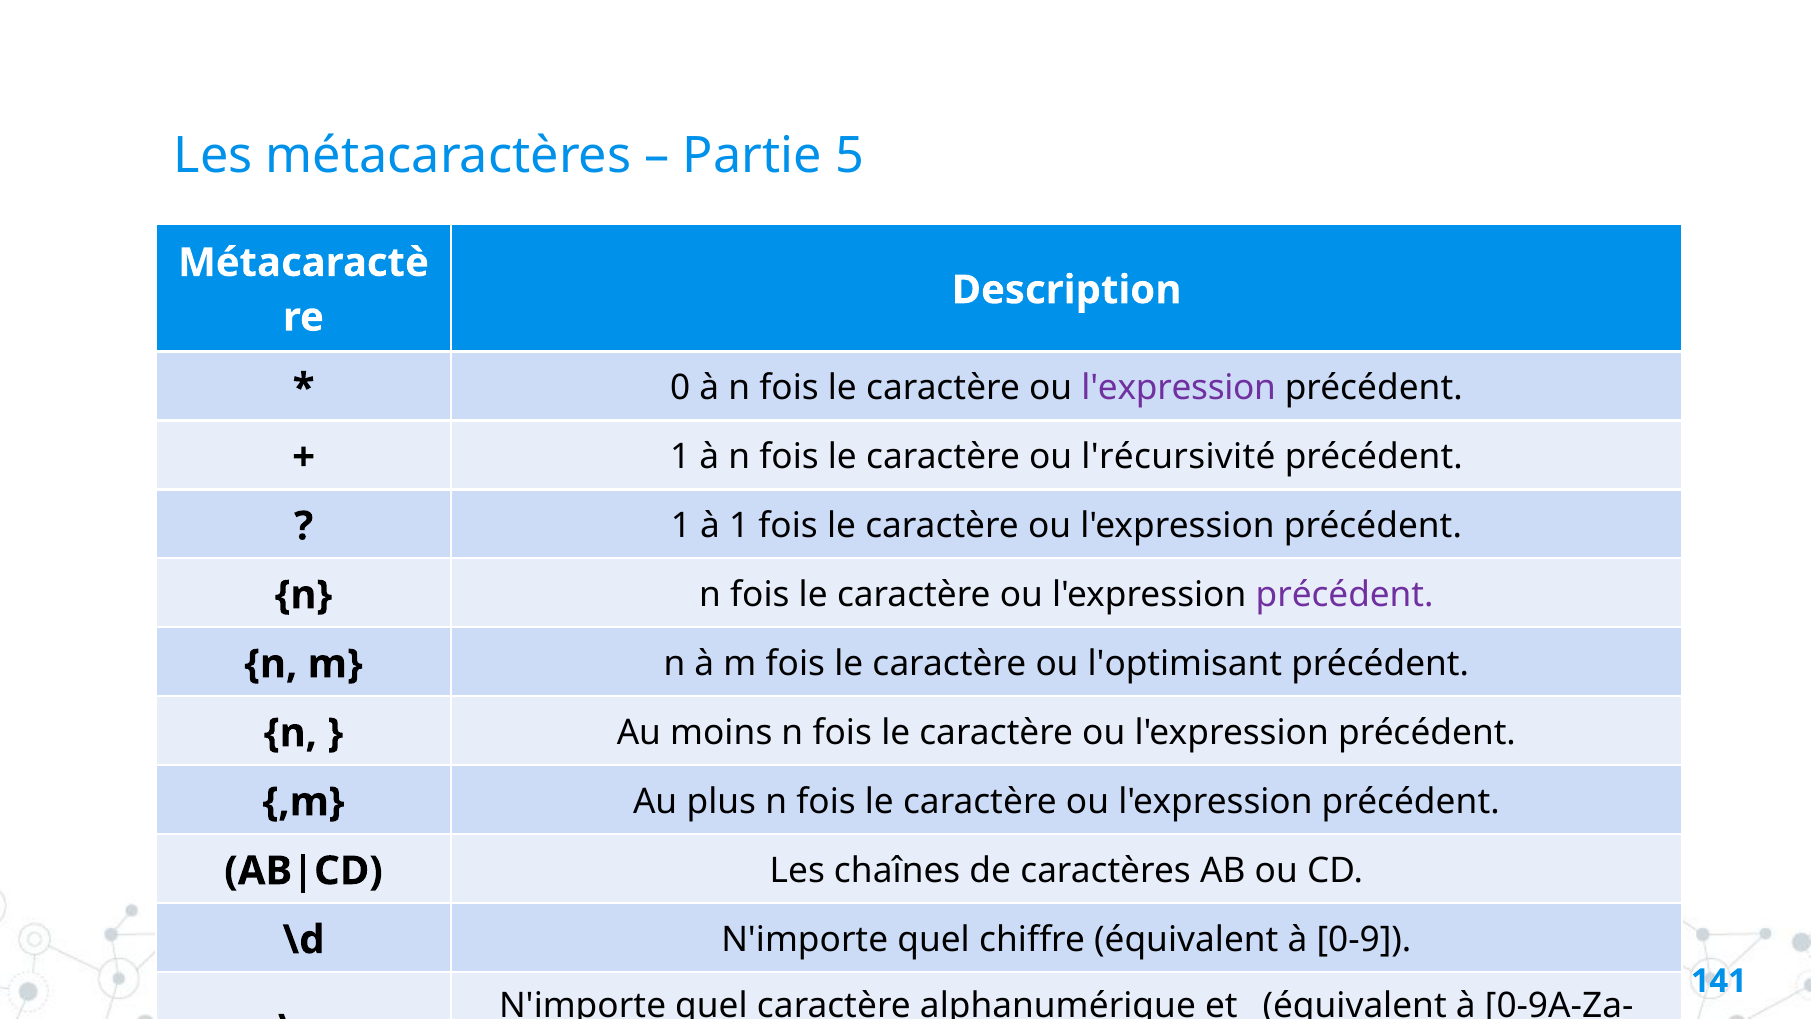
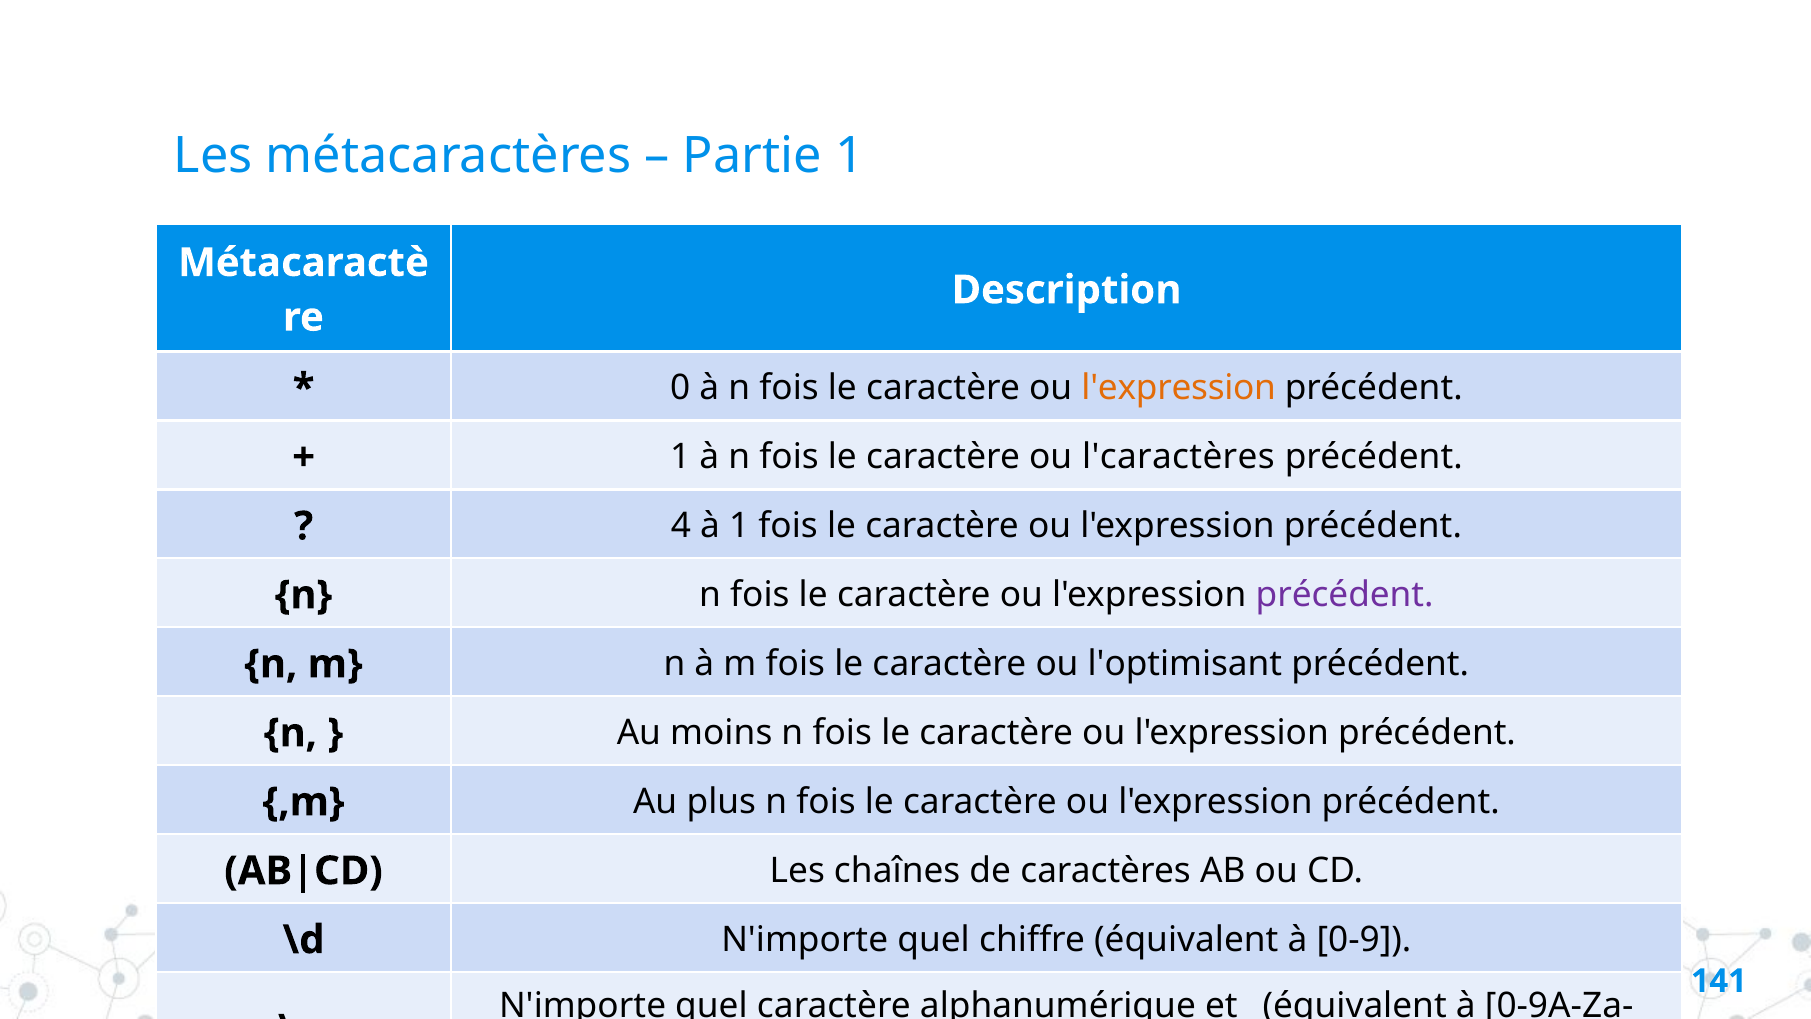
Partie 5: 5 -> 1
l'expression at (1179, 388) colour: purple -> orange
l'récursivité: l'récursivité -> l'caractères
1 at (681, 526): 1 -> 4
